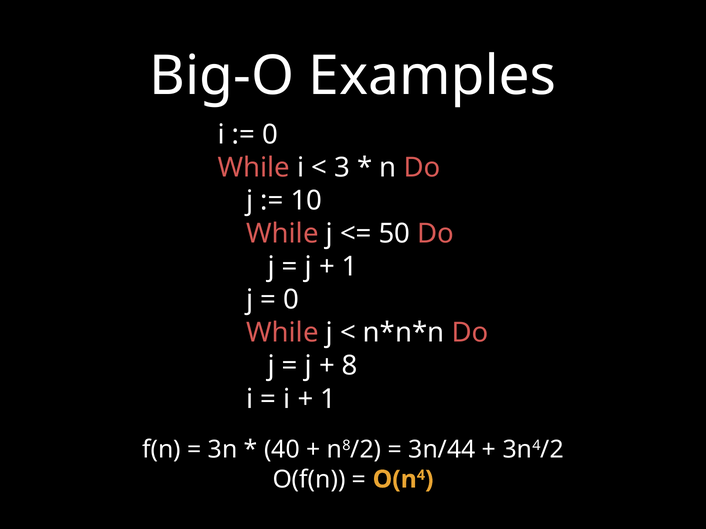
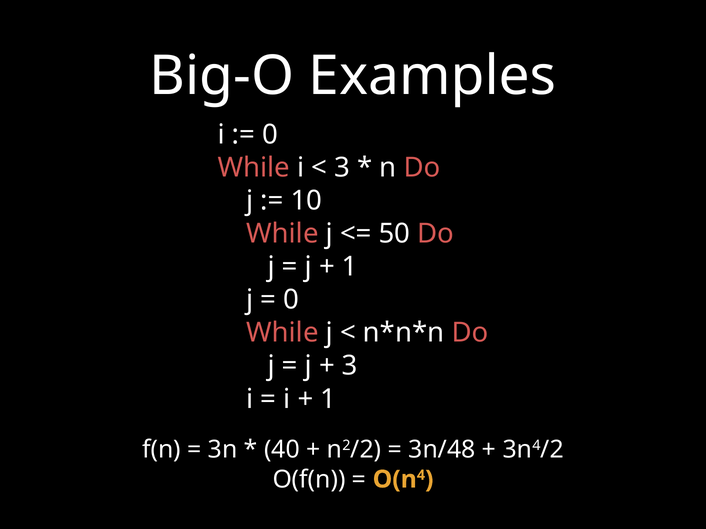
8 at (350, 366): 8 -> 3
n 8: 8 -> 2
3n/44: 3n/44 -> 3n/48
